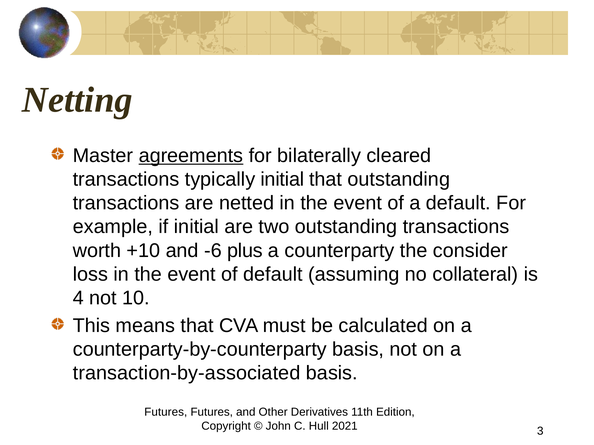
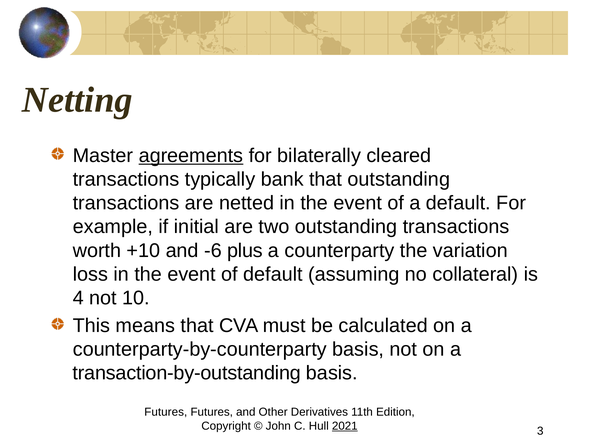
typically initial: initial -> bank
consider: consider -> variation
transaction-by-associated: transaction-by-associated -> transaction-by-outstanding
2021 underline: none -> present
